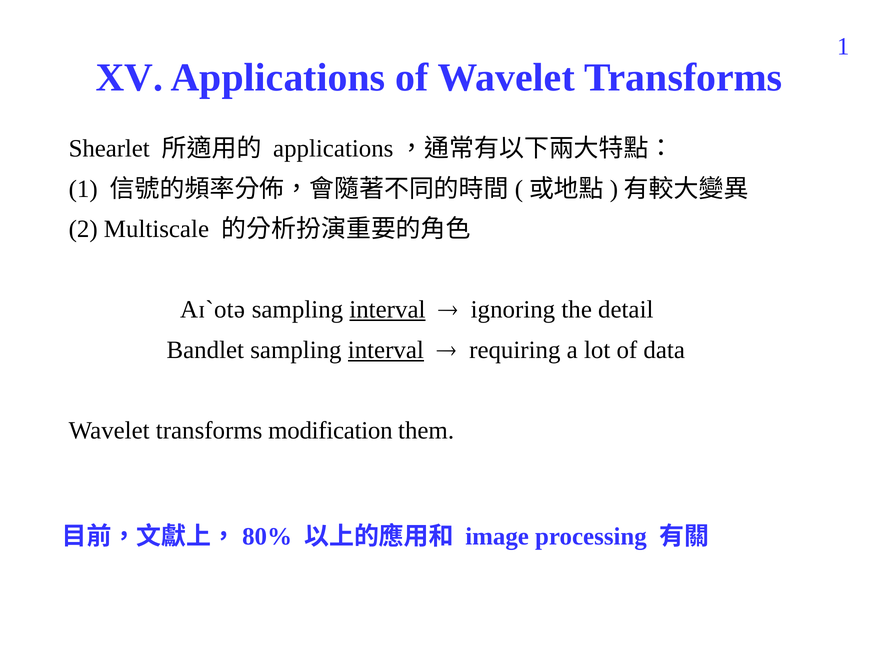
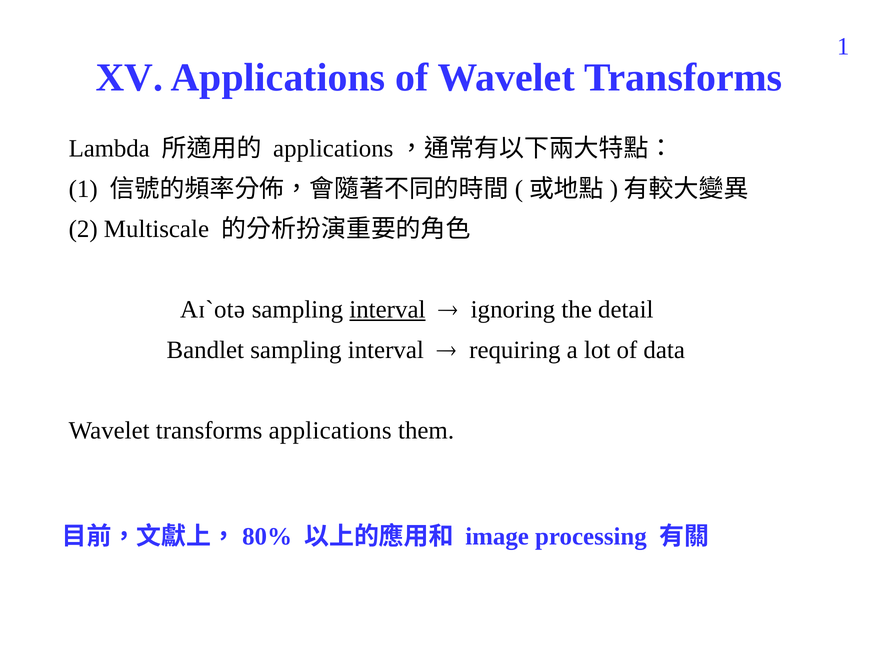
Shearlet: Shearlet -> Lambda
interval at (386, 350) underline: present -> none
transforms modification: modification -> applications
